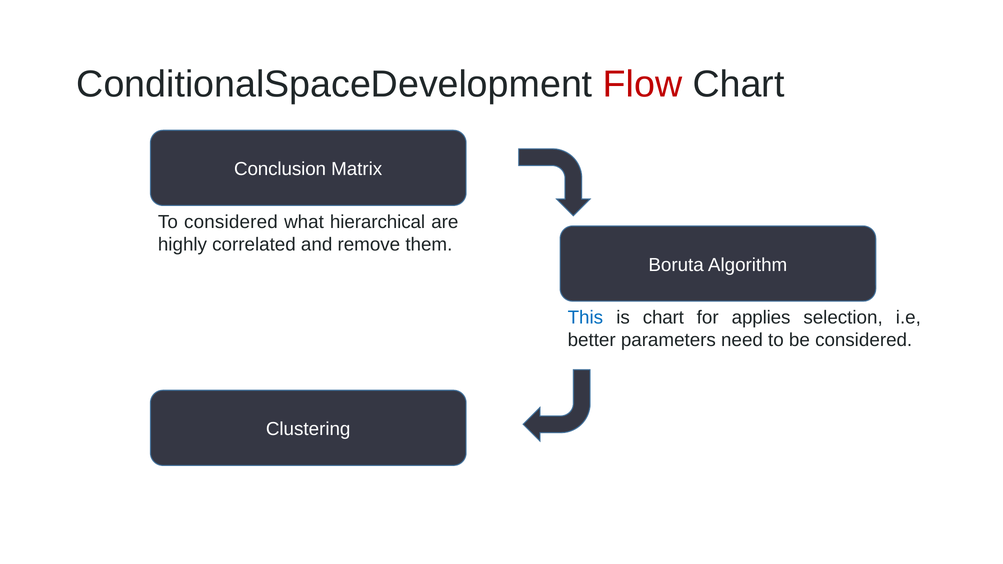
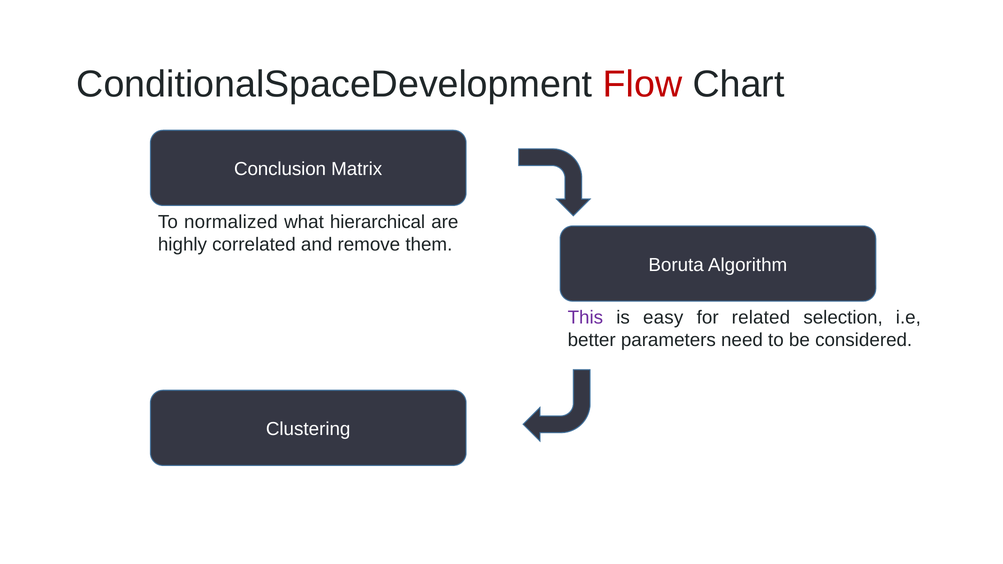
To considered: considered -> normalized
This colour: blue -> purple
is chart: chart -> easy
applies: applies -> related
